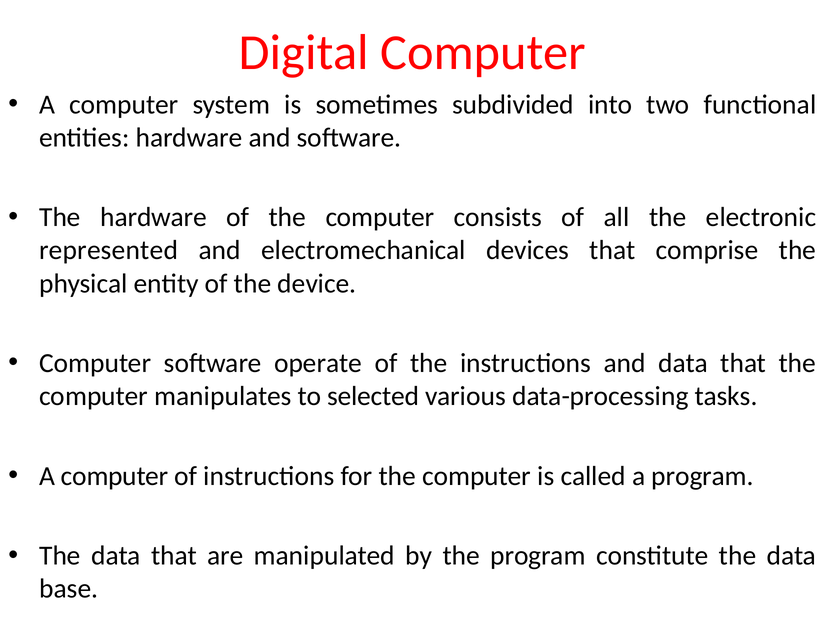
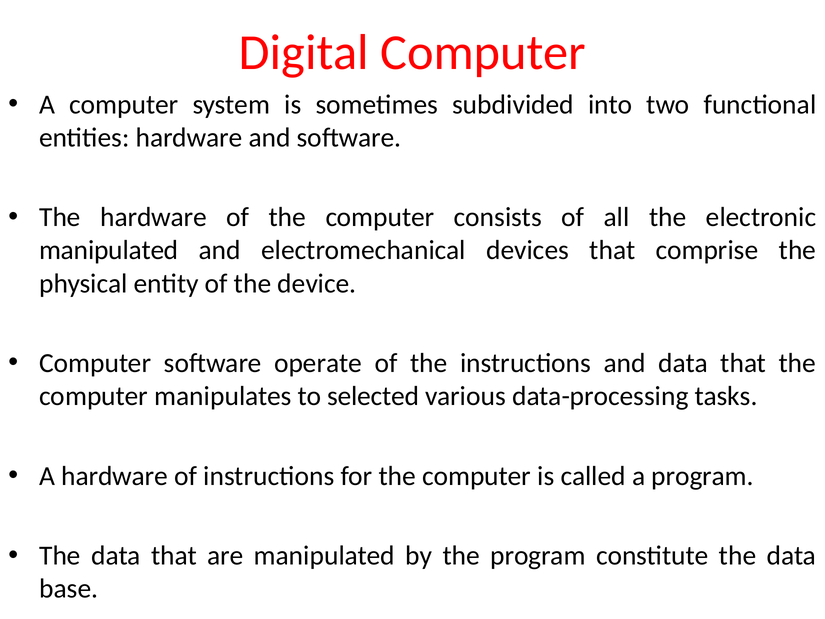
represented at (109, 250): represented -> manipulated
computer at (115, 476): computer -> hardware
